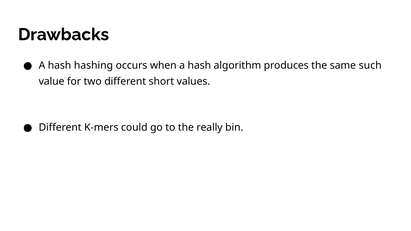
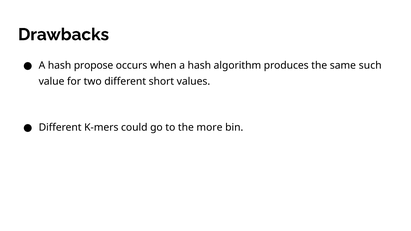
hashing: hashing -> propose
really: really -> more
